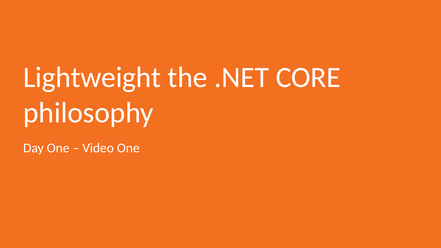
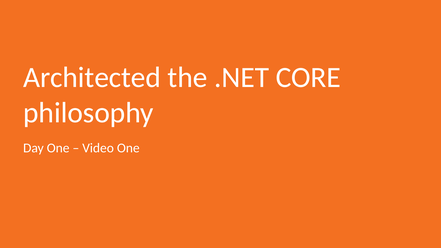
Lightweight: Lightweight -> Architected
